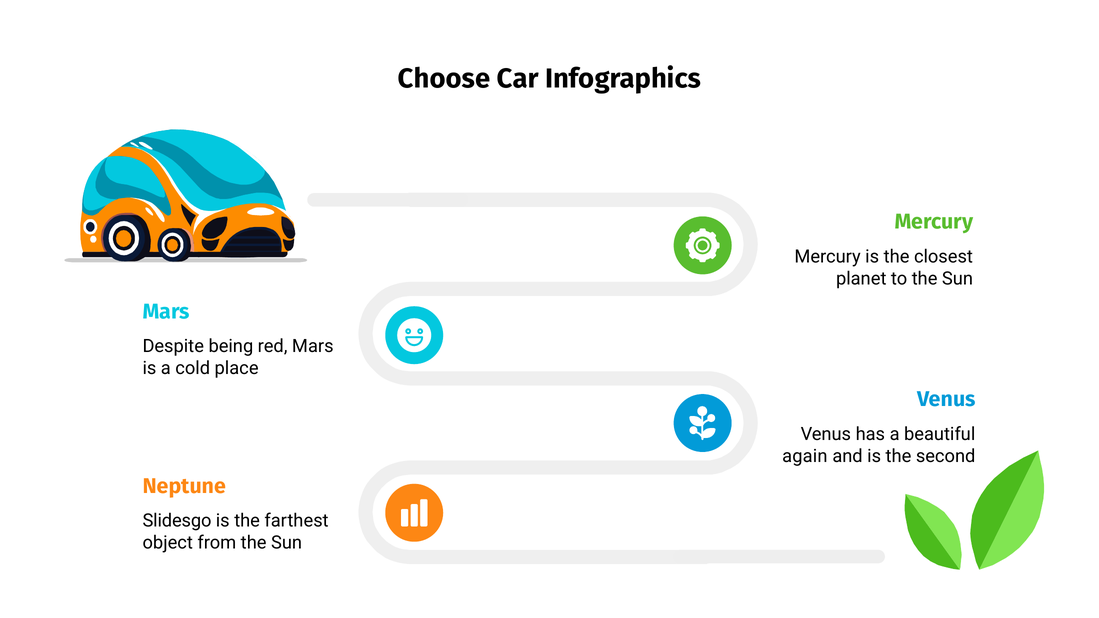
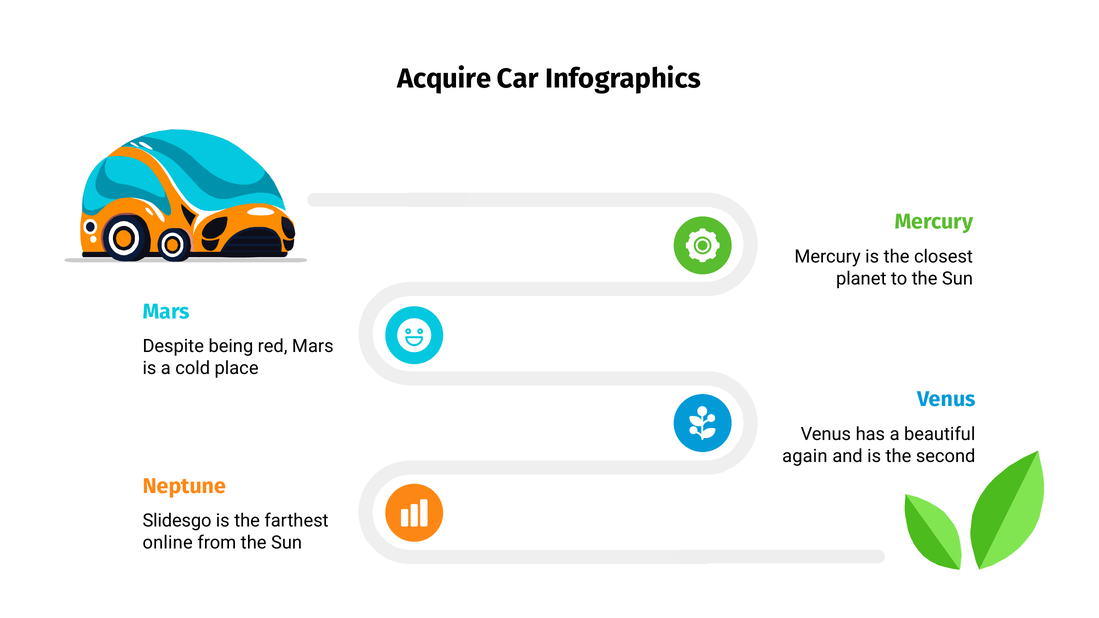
Choose: Choose -> Acquire
object: object -> online
